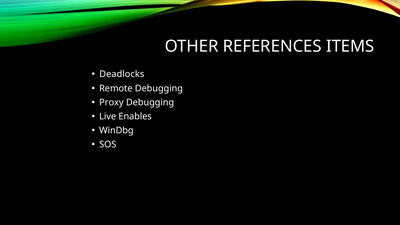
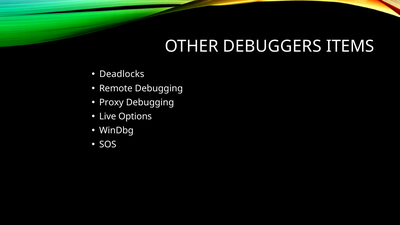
REFERENCES: REFERENCES -> DEBUGGERS
Enables: Enables -> Options
